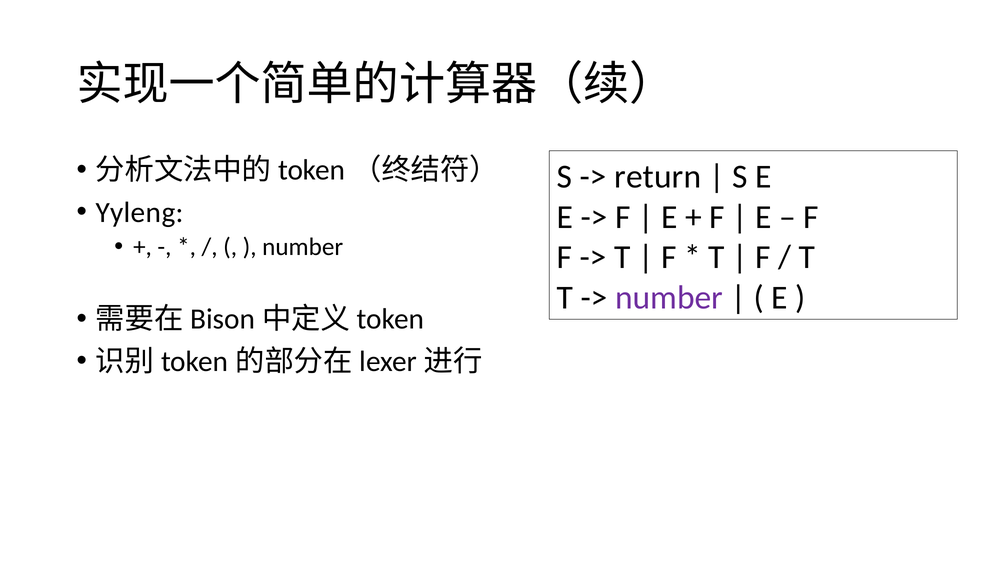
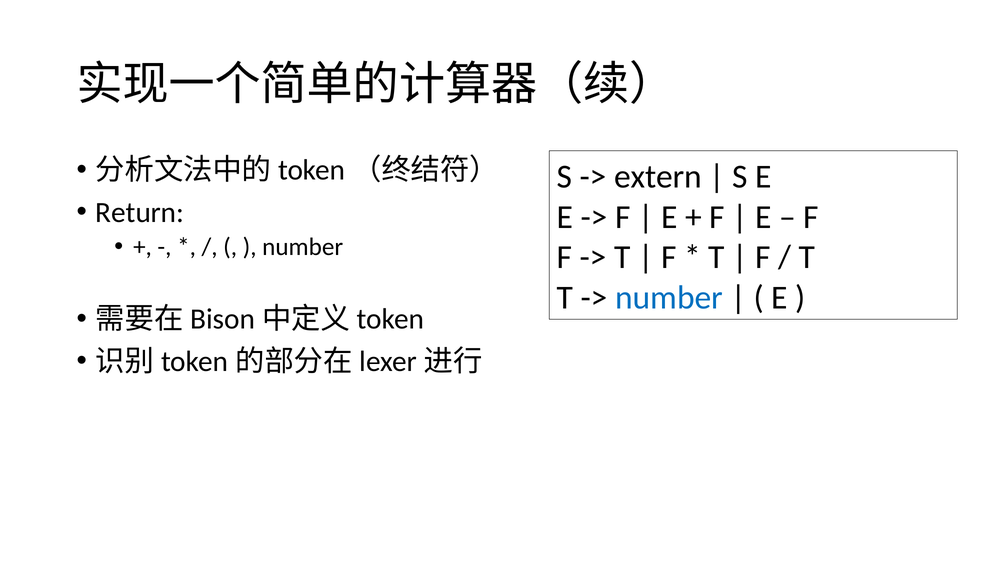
return: return -> extern
Yyleng: Yyleng -> Return
number at (669, 297) colour: purple -> blue
